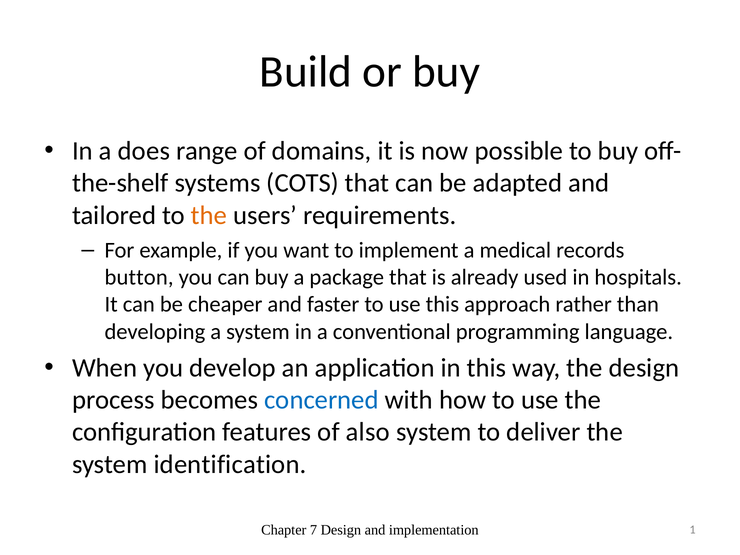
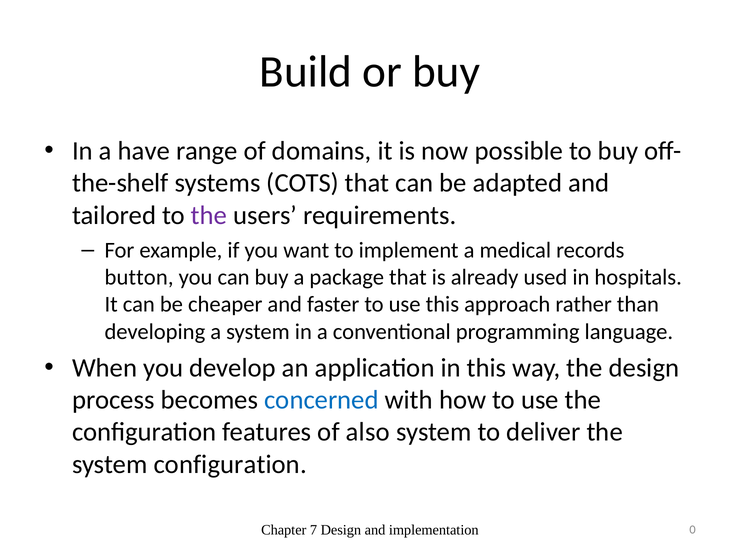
does: does -> have
the at (209, 215) colour: orange -> purple
system identification: identification -> configuration
1: 1 -> 0
